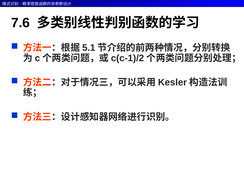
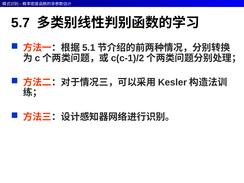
7.6: 7.6 -> 5.7
